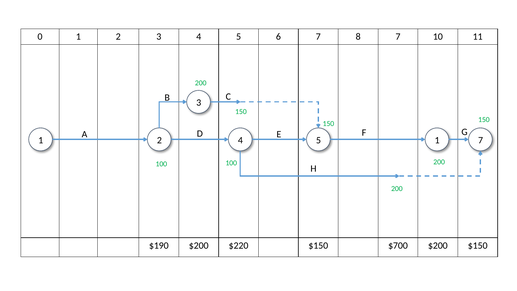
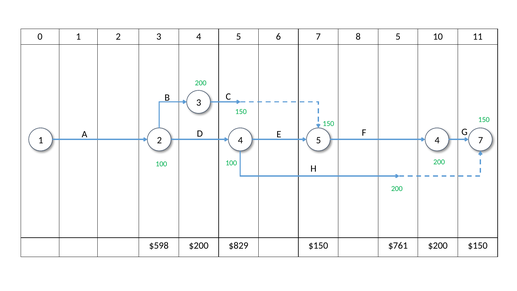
8 7: 7 -> 5
5 1: 1 -> 4
$190: $190 -> $598
$220: $220 -> $829
$700: $700 -> $761
